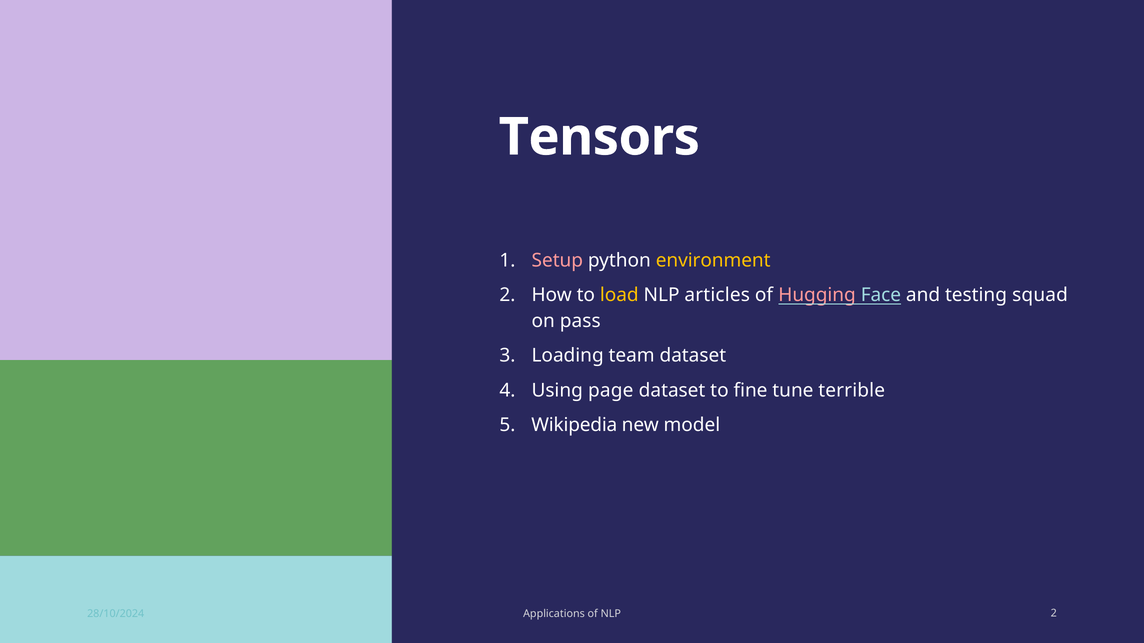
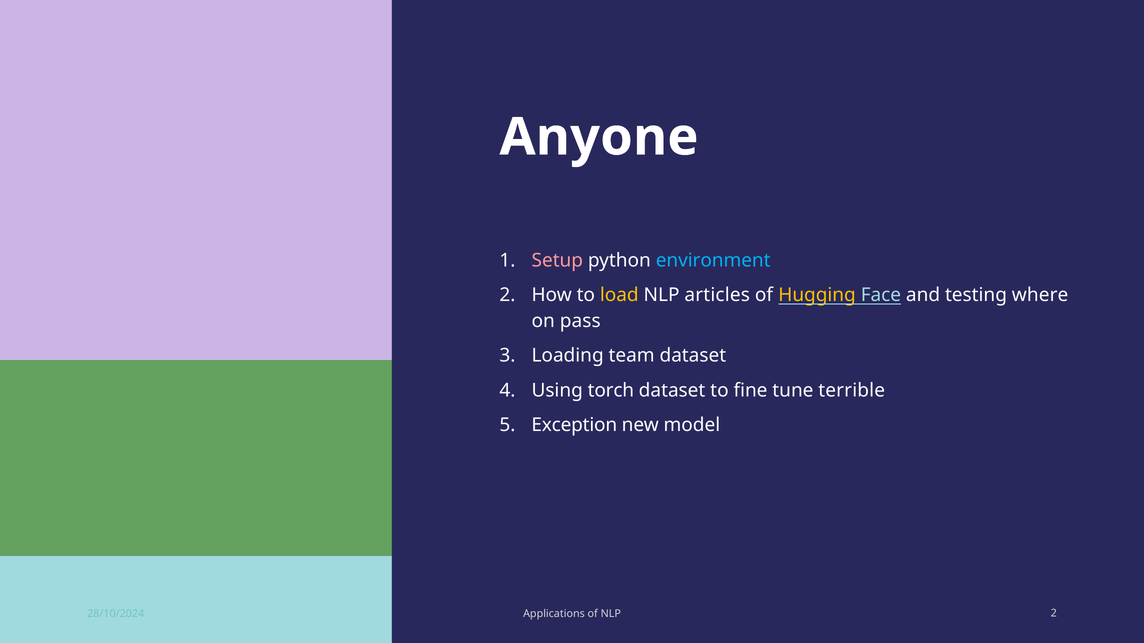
Tensors: Tensors -> Anyone
environment colour: yellow -> light blue
Hugging colour: pink -> yellow
squad: squad -> where
page: page -> torch
Wikipedia: Wikipedia -> Exception
